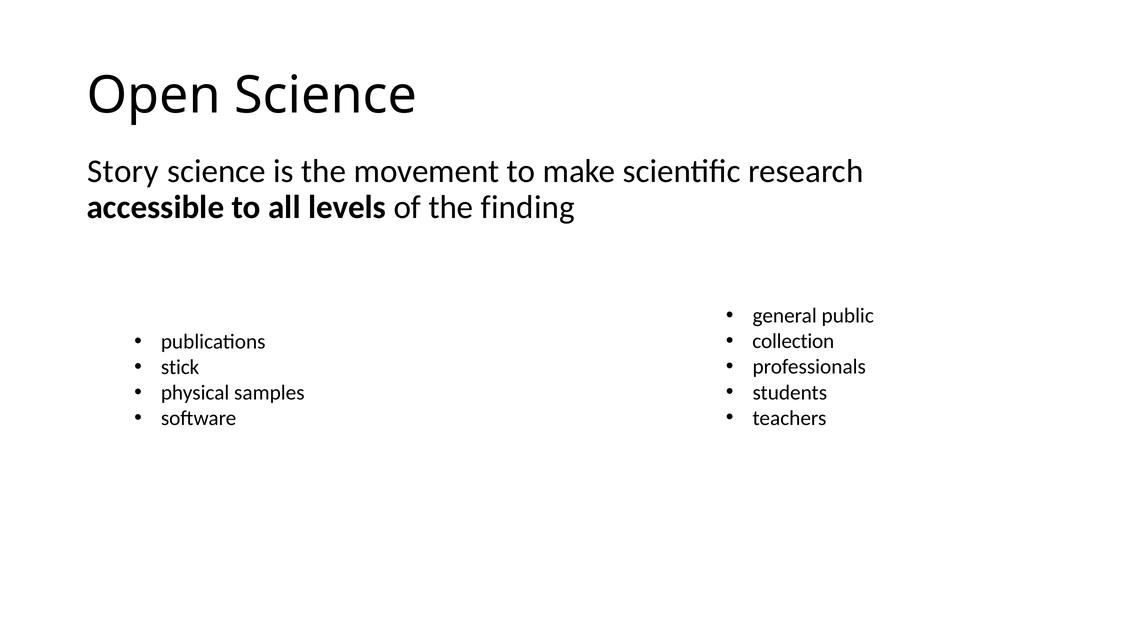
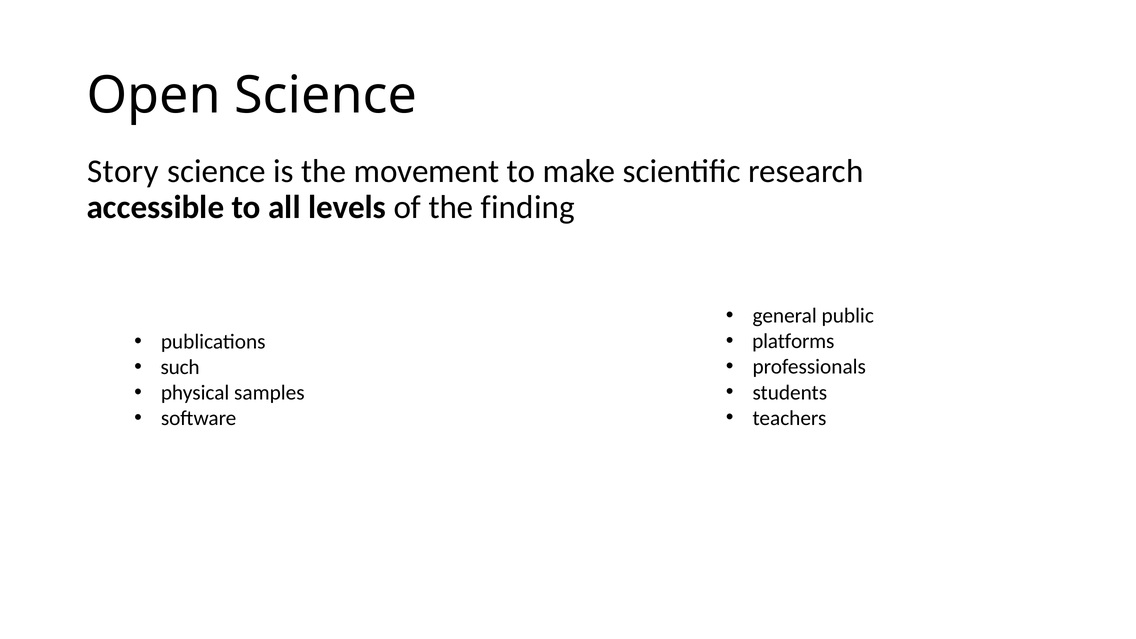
collection: collection -> platforms
stick: stick -> such
